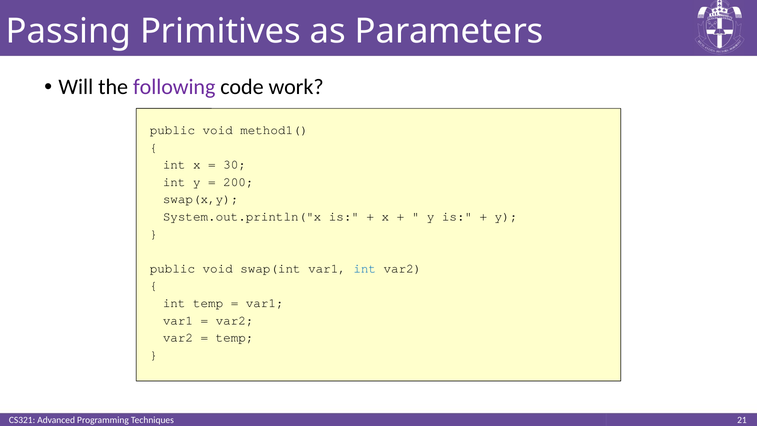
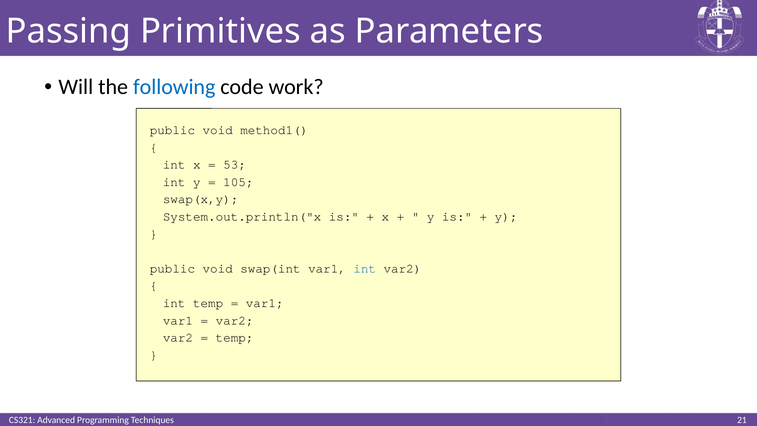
following colour: purple -> blue
30: 30 -> 53
200: 200 -> 105
